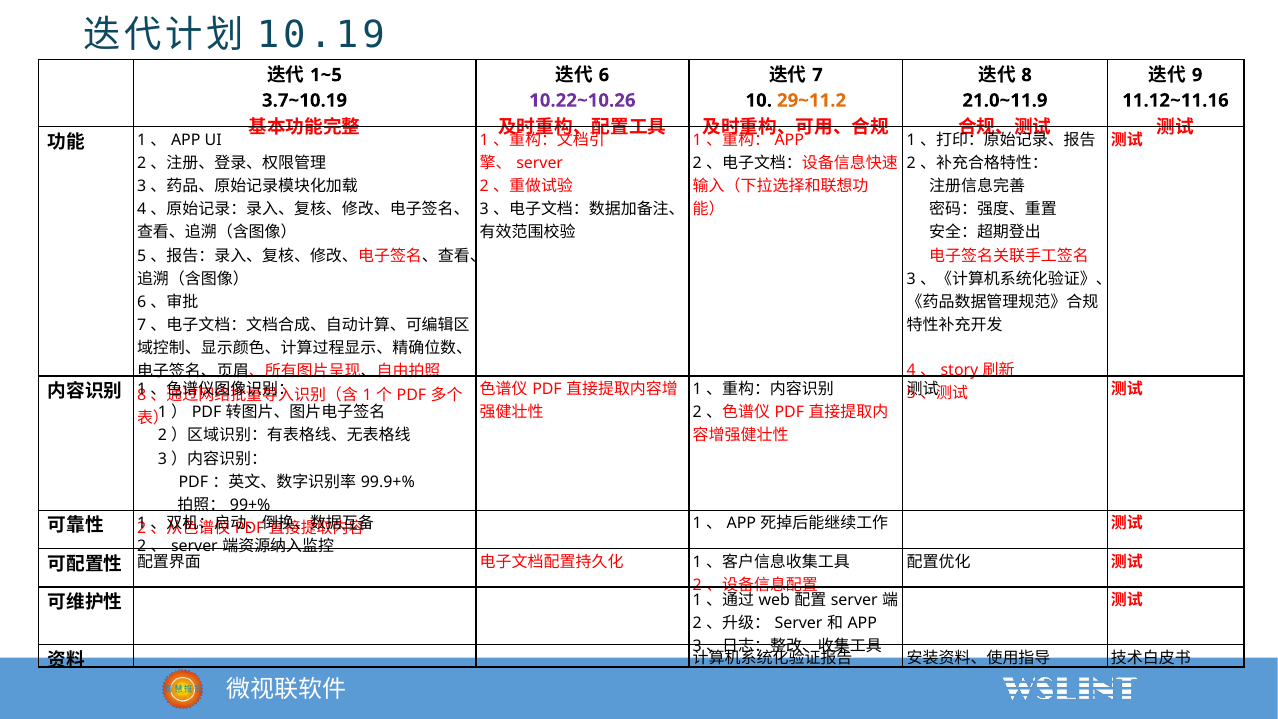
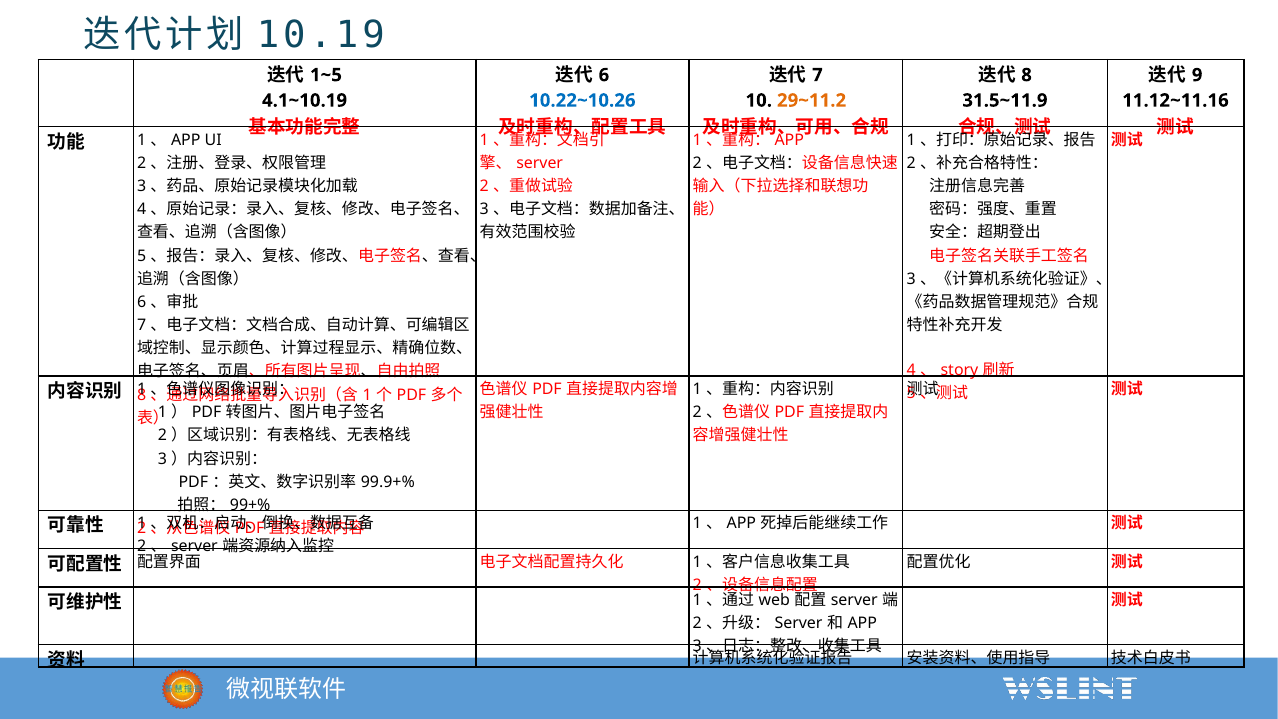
3.7~10.19: 3.7~10.19 -> 4.1~10.19
10.22~10.26 colour: purple -> blue
21.0~11.9: 21.0~11.9 -> 31.5~11.9
